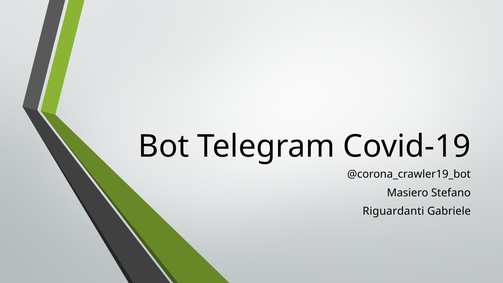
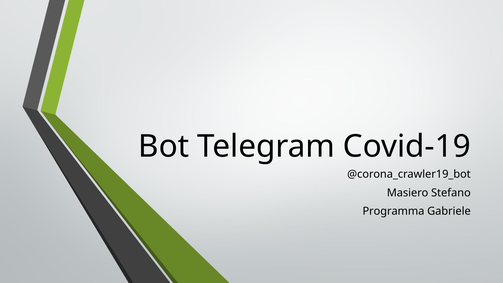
Riguardanti: Riguardanti -> Programma
